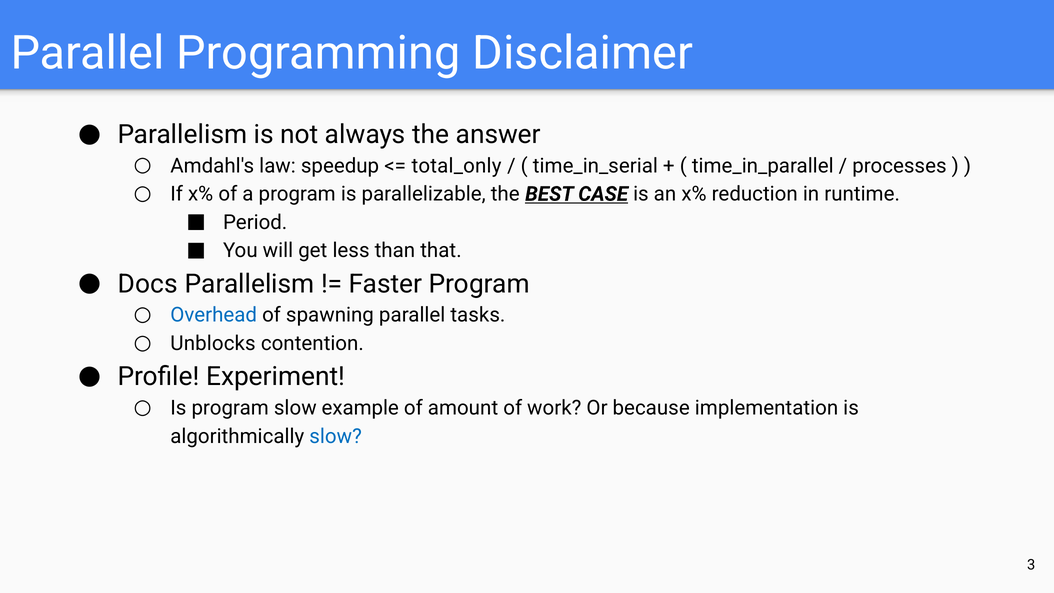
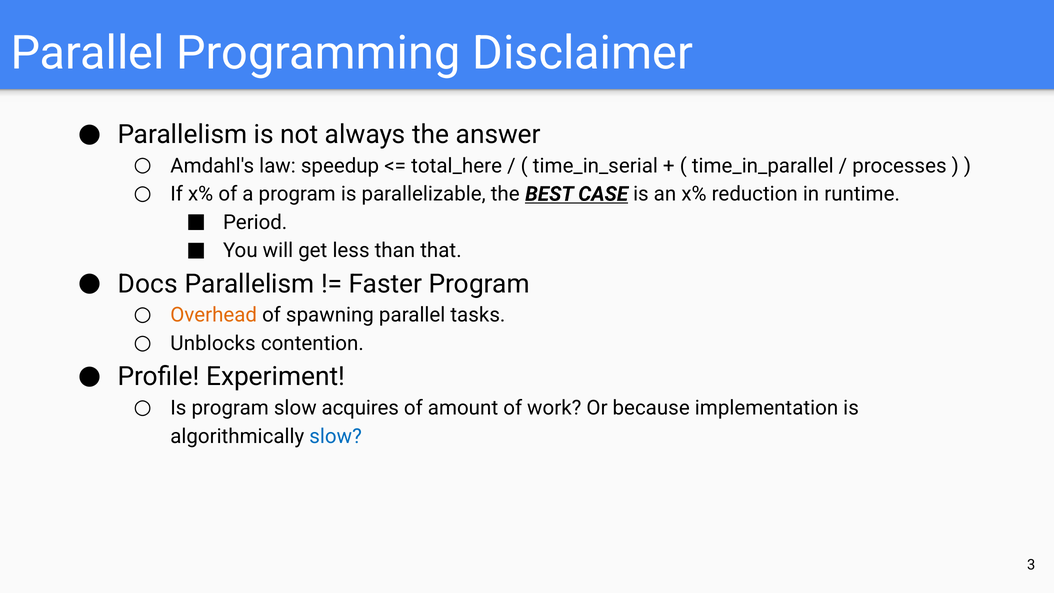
total_only: total_only -> total_here
Overhead colour: blue -> orange
example: example -> acquires
